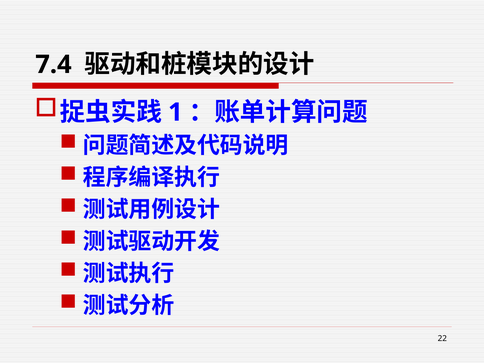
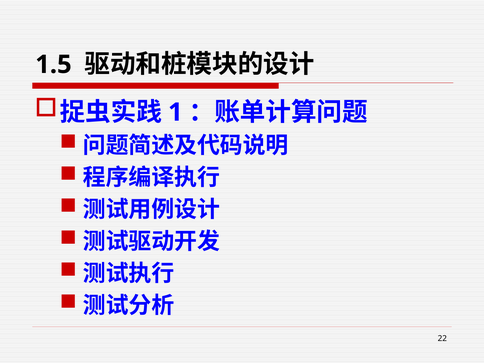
7.4: 7.4 -> 1.5
